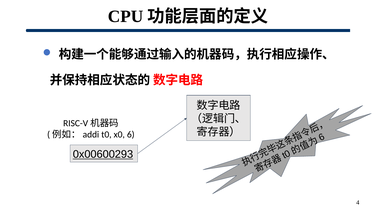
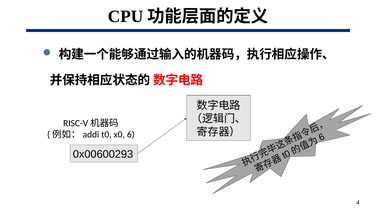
0x00600293 underline: present -> none
